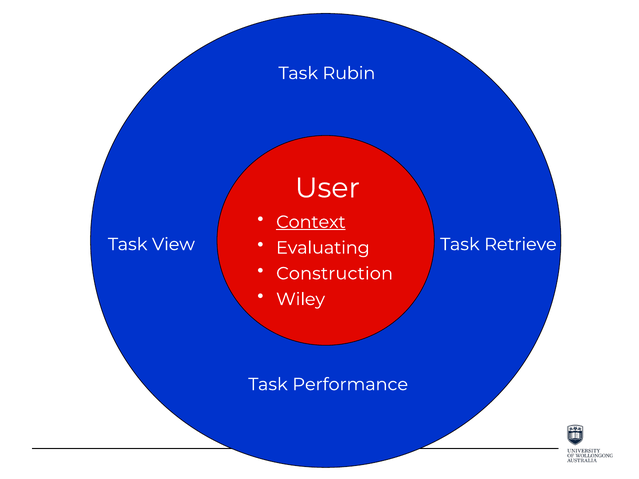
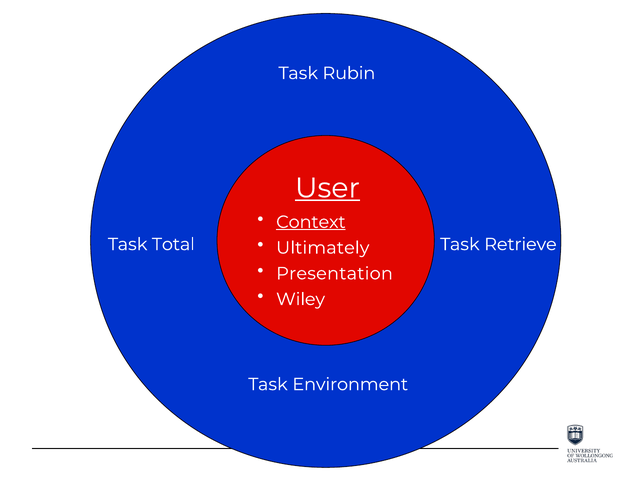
User underline: none -> present
Evaluating: Evaluating -> Ultimately
View: View -> Total
Construction: Construction -> Presentation
Performance: Performance -> Environment
